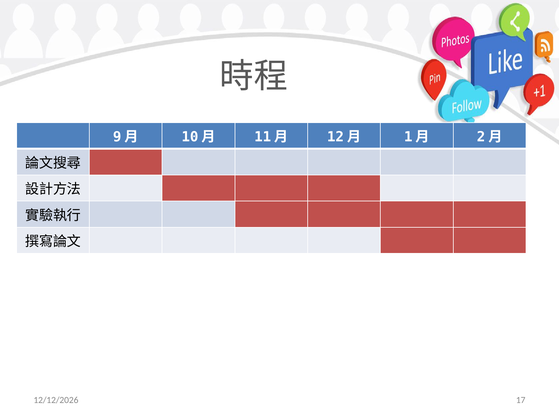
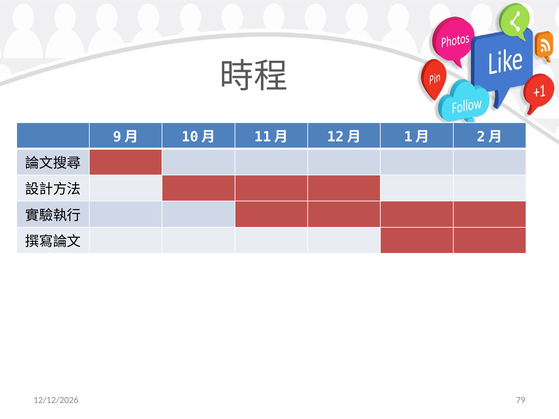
17: 17 -> 79
